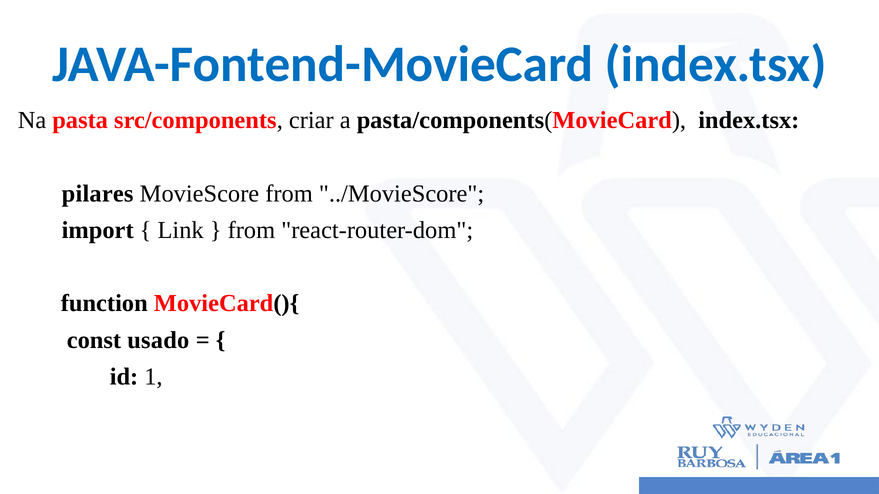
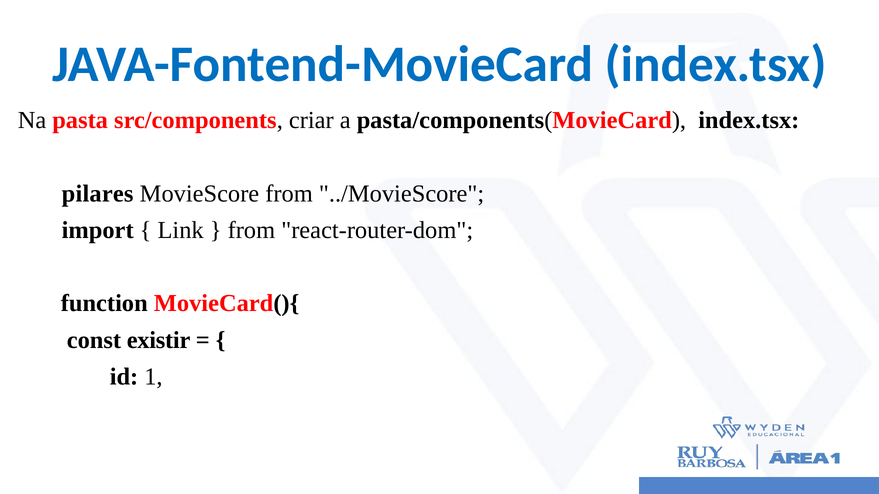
usado: usado -> existir
